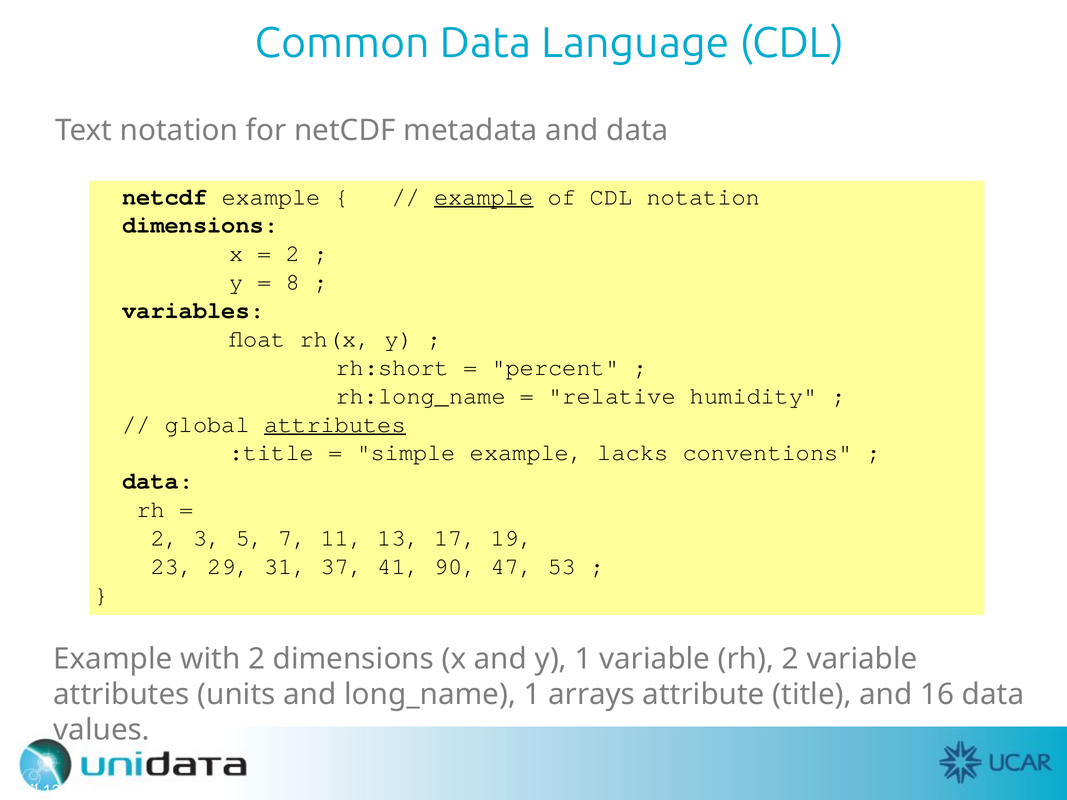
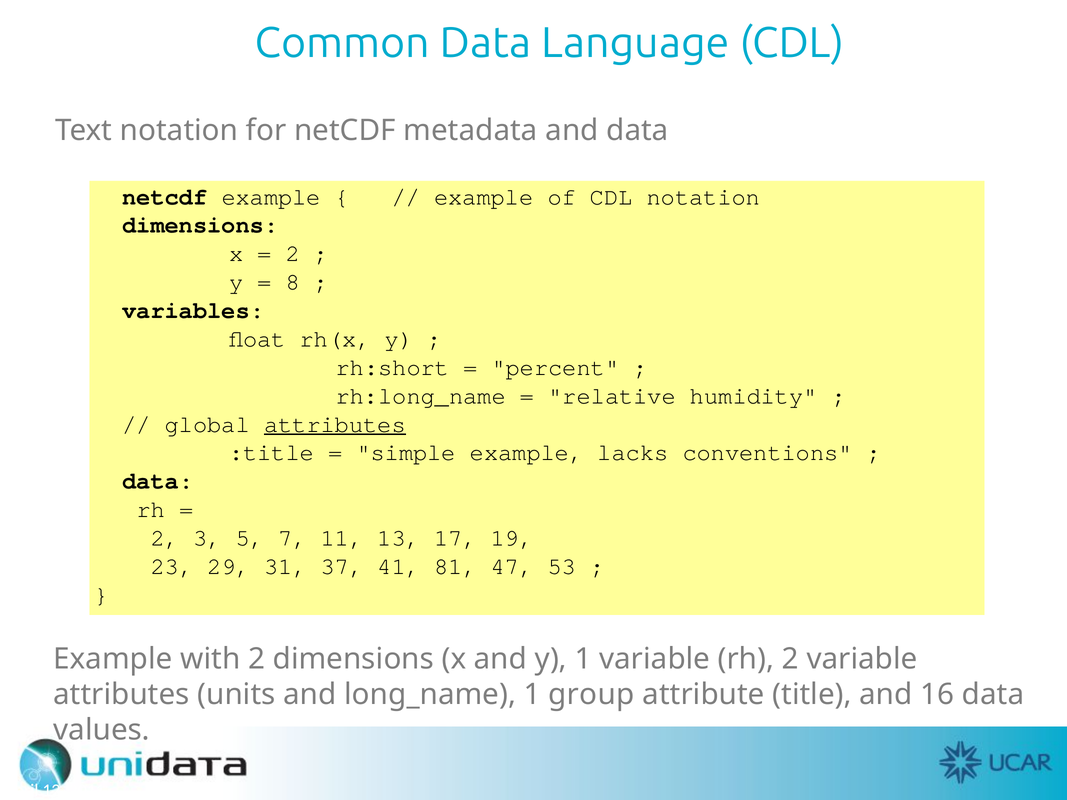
example at (484, 197) underline: present -> none
90: 90 -> 81
arrays: arrays -> group
